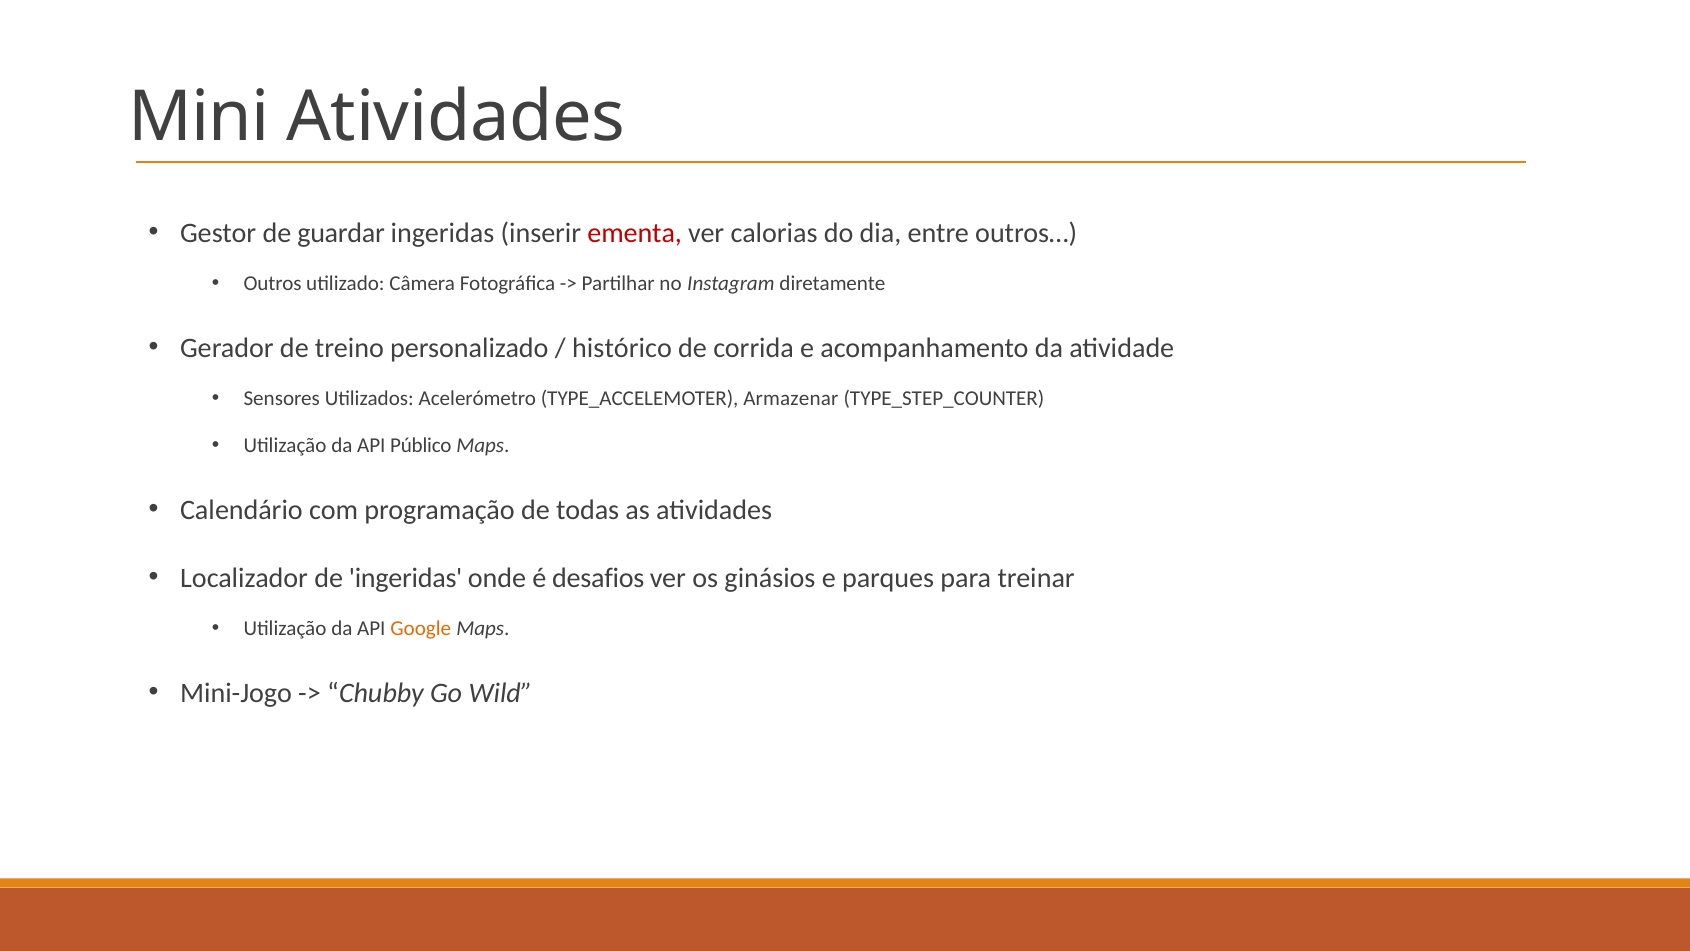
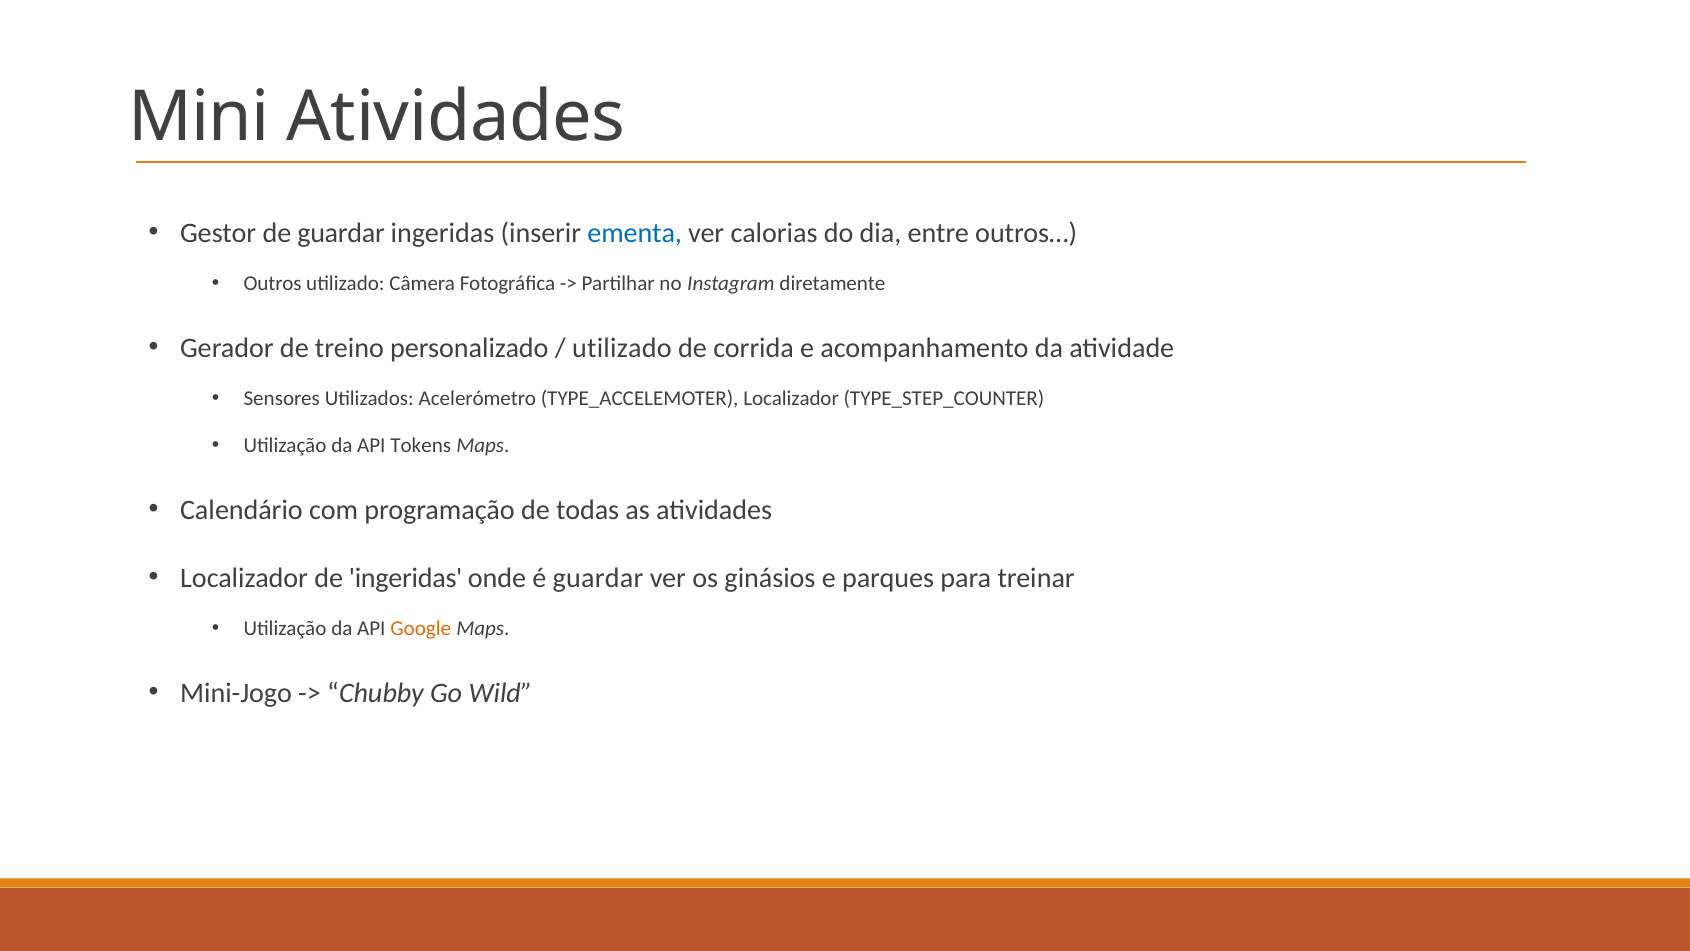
ementa colour: red -> blue
histórico at (622, 348): histórico -> utilizado
TYPE_ACCELEMOTER Armazenar: Armazenar -> Localizador
Público: Público -> Tokens
é desafios: desafios -> guardar
